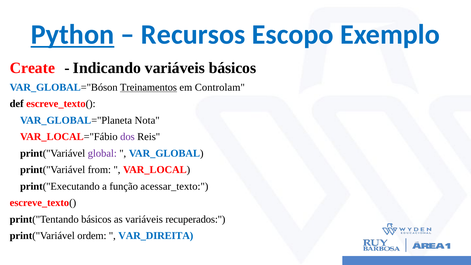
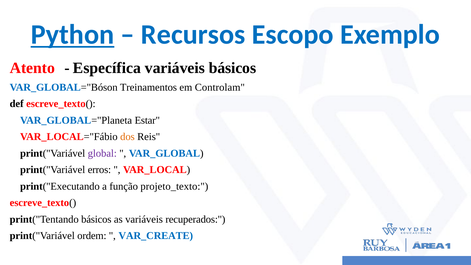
Create: Create -> Atento
Indicando: Indicando -> Específica
Treinamentos underline: present -> none
Nota: Nota -> Estar
dos colour: purple -> orange
from: from -> erros
acessar_texto: acessar_texto -> projeto_texto
VAR_DIREITA: VAR_DIREITA -> VAR_CREATE
